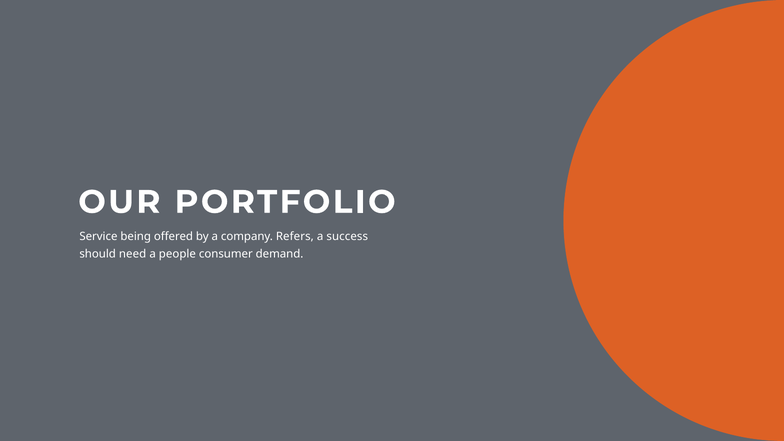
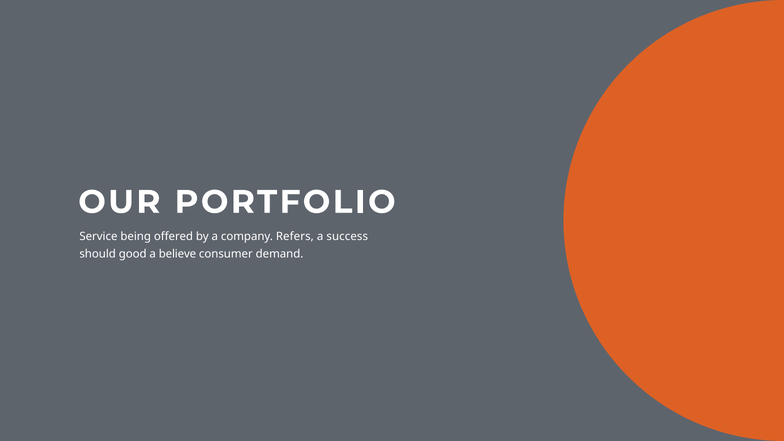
need: need -> good
people: people -> believe
